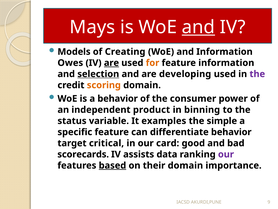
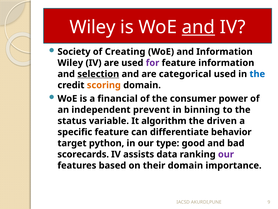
Mays at (92, 27): Mays -> Wiley
Models: Models -> Society
Owes at (70, 63): Owes -> Wiley
are at (111, 63) underline: present -> none
for colour: orange -> purple
developing: developing -> categorical
the at (257, 74) colour: purple -> blue
a behavior: behavior -> financial
product: product -> prevent
examples: examples -> algorithm
simple: simple -> driven
critical: critical -> python
card: card -> type
based underline: present -> none
